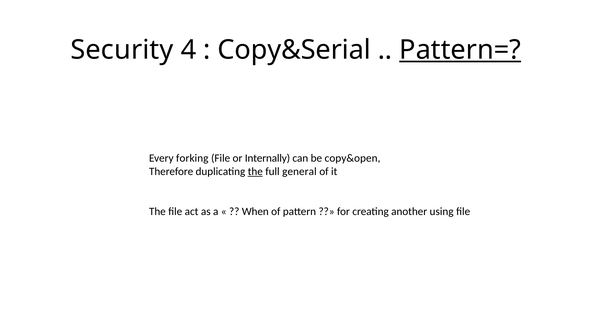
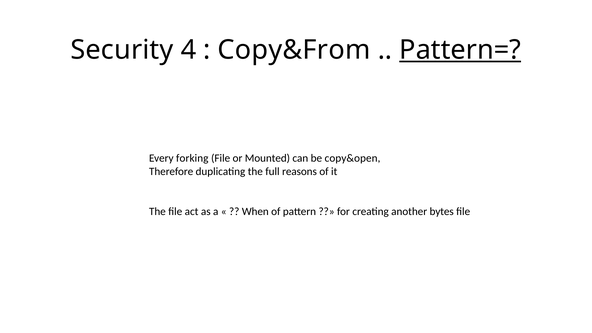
Copy&Serial: Copy&Serial -> Copy&From
Internally: Internally -> Mounted
the at (255, 172) underline: present -> none
general: general -> reasons
using: using -> bytes
